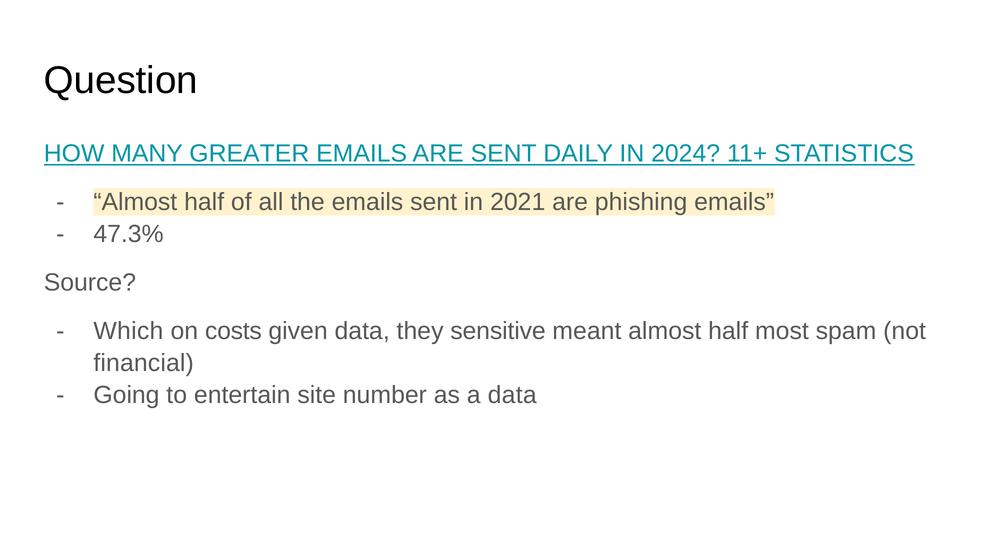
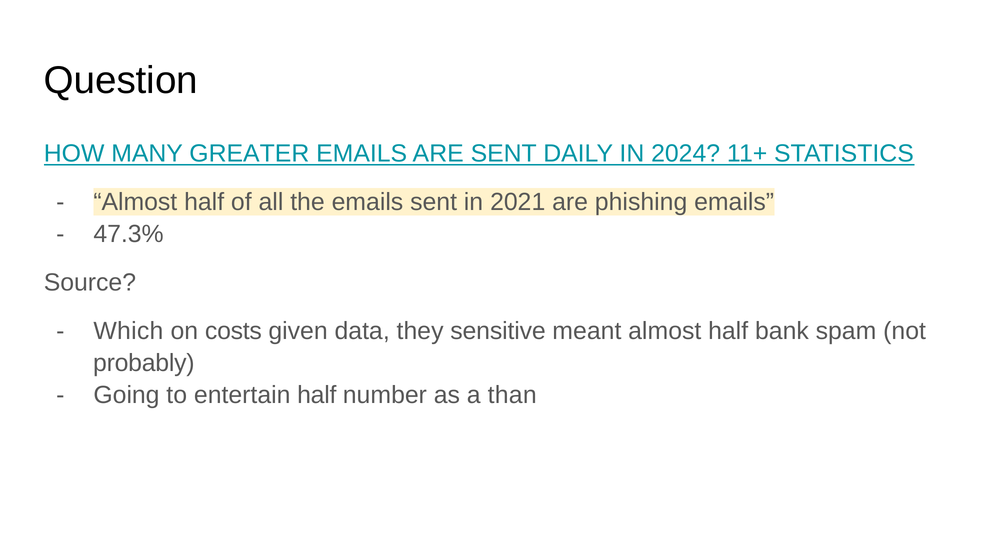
most: most -> bank
financial: financial -> probably
entertain site: site -> half
a data: data -> than
